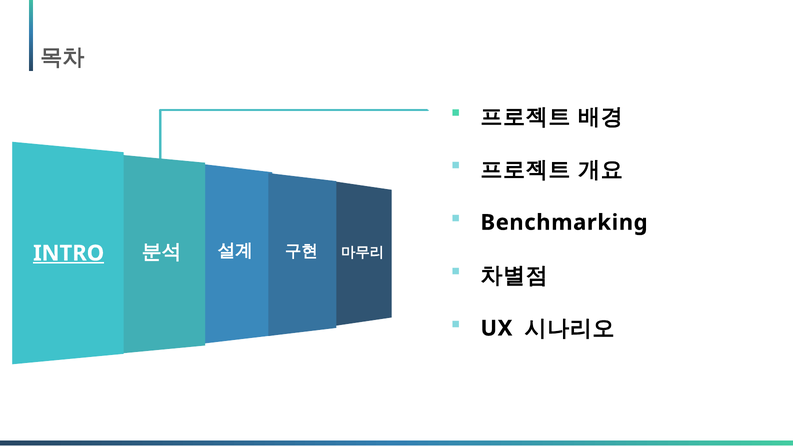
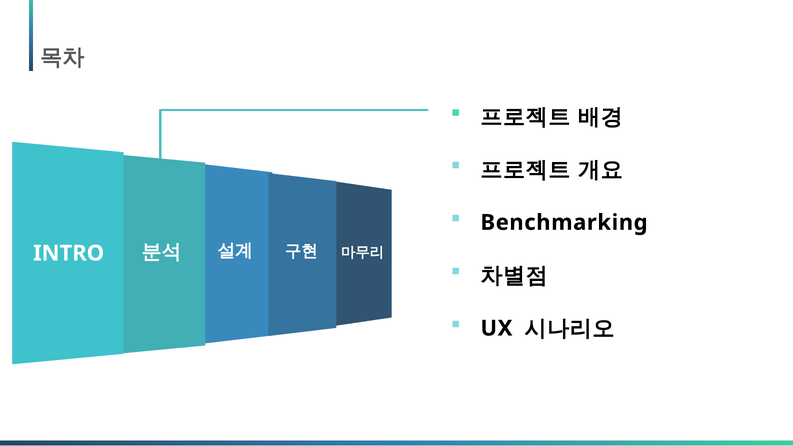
INTRO underline: present -> none
